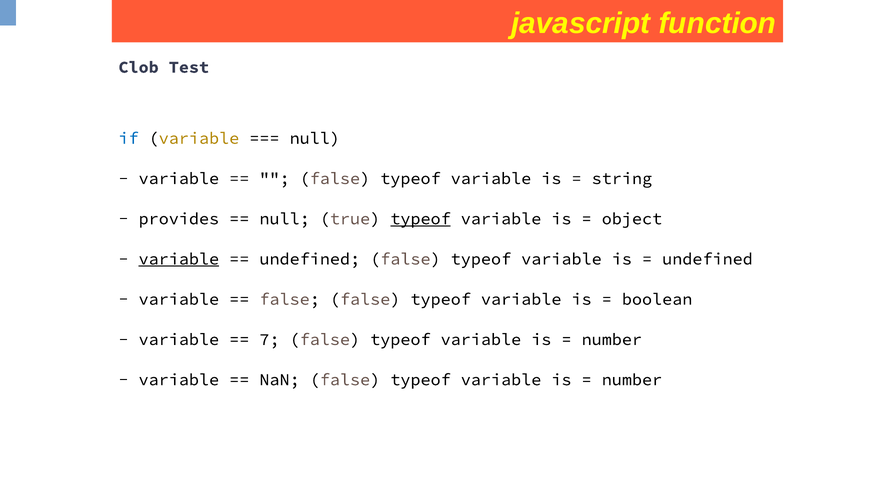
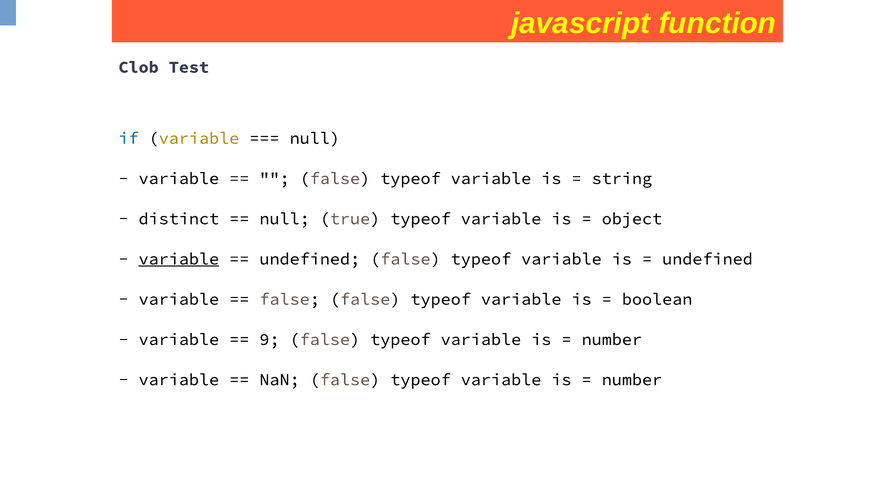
provides: provides -> distinct
typeof at (421, 219) underline: present -> none
7: 7 -> 9
